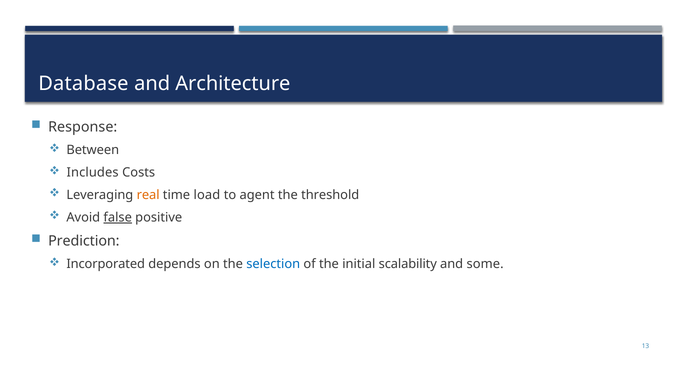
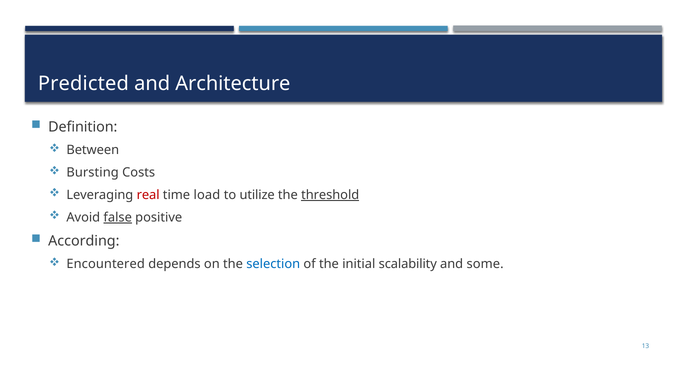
Database: Database -> Predicted
Response: Response -> Definition
Includes: Includes -> Bursting
real colour: orange -> red
agent: agent -> utilize
threshold underline: none -> present
Prediction: Prediction -> According
Incorporated: Incorporated -> Encountered
